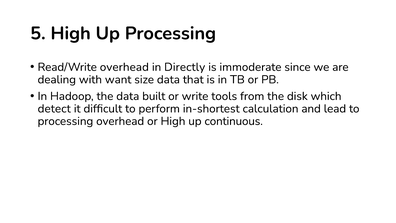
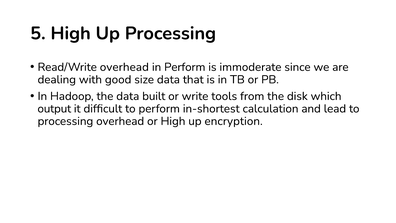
in Directly: Directly -> Perform
want: want -> good
detect: detect -> output
continuous: continuous -> encryption
